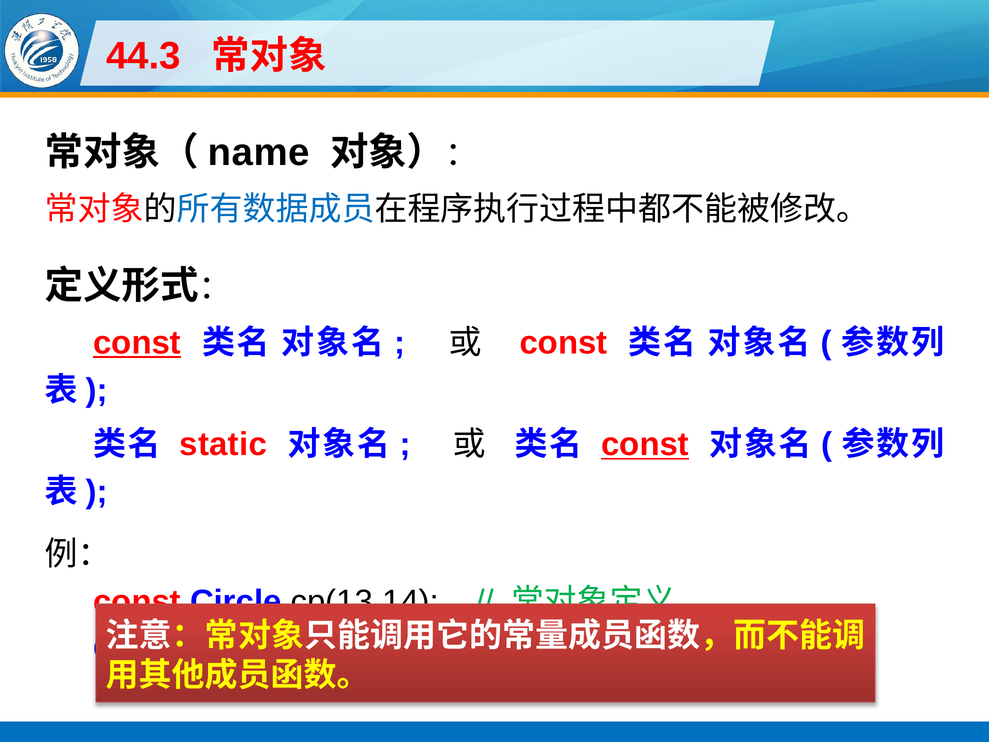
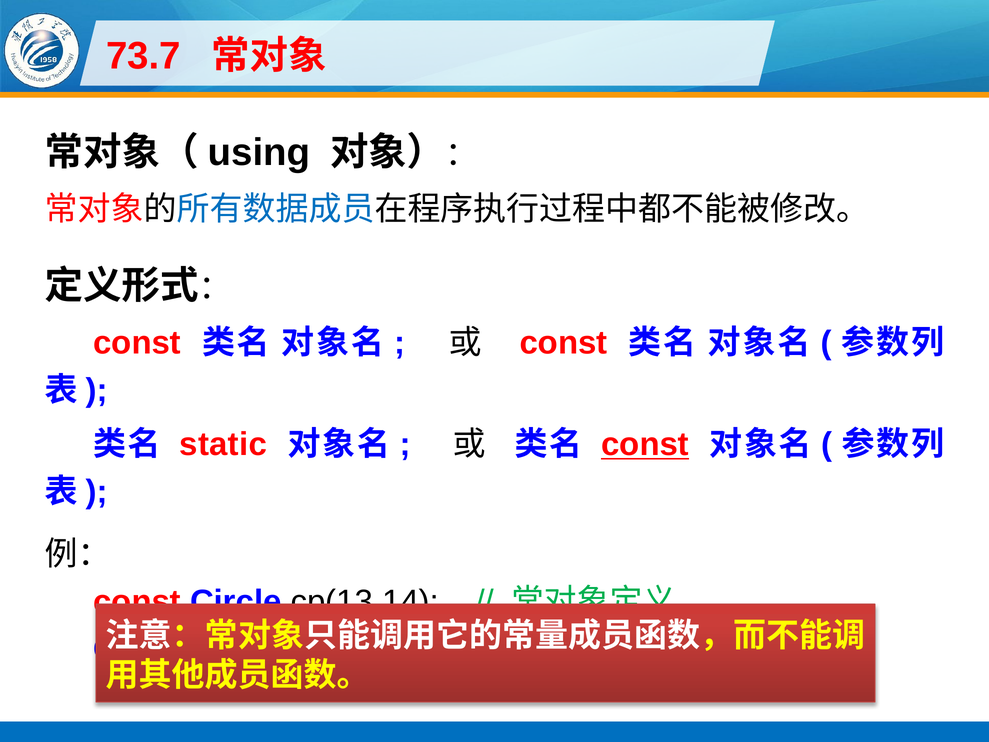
44.3: 44.3 -> 73.7
name: name -> using
const at (137, 343) underline: present -> none
